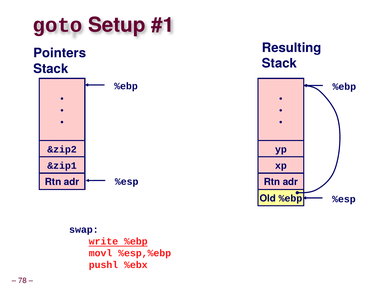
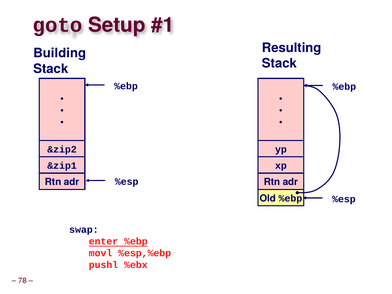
Pointers: Pointers -> Building
write: write -> enter
